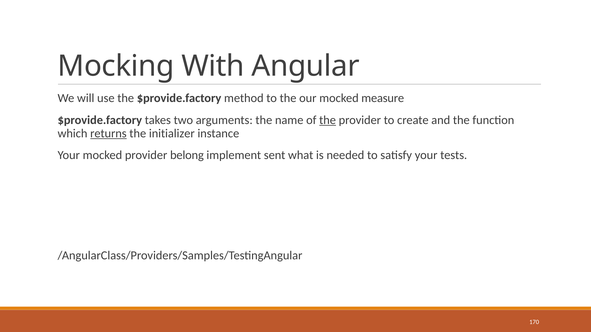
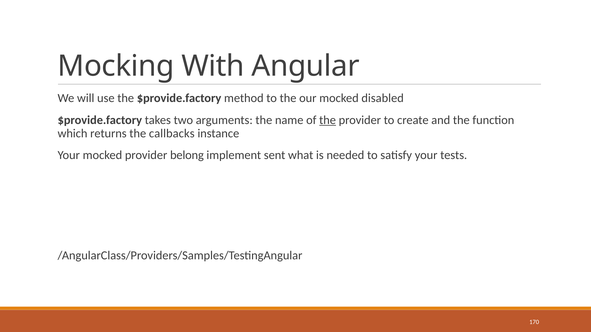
measure: measure -> disabled
returns underline: present -> none
initializer: initializer -> callbacks
